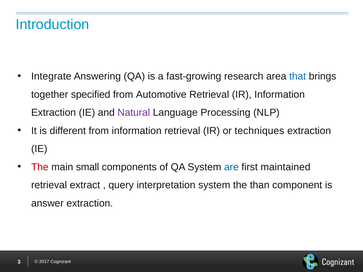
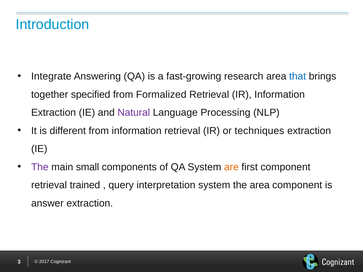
Automotive: Automotive -> Formalized
The at (40, 167) colour: red -> purple
are colour: blue -> orange
first maintained: maintained -> component
extract: extract -> trained
the than: than -> area
